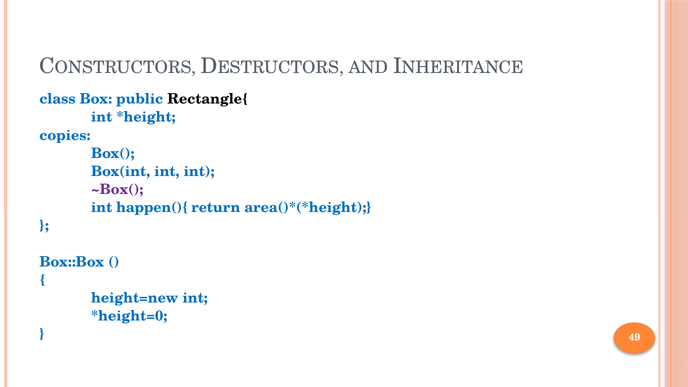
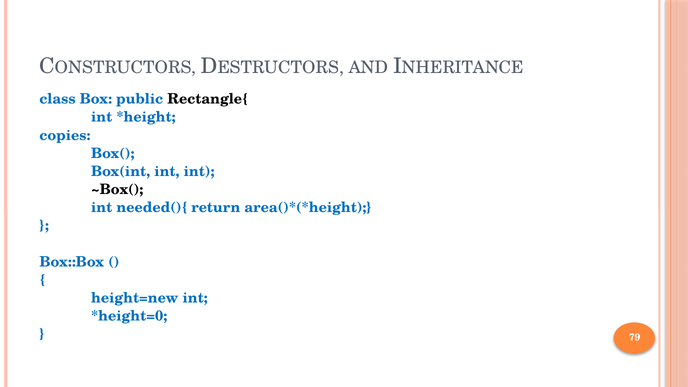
~Box( colour: purple -> black
happen(){: happen(){ -> needed(){
49: 49 -> 79
